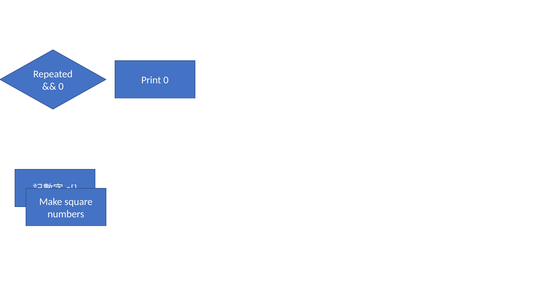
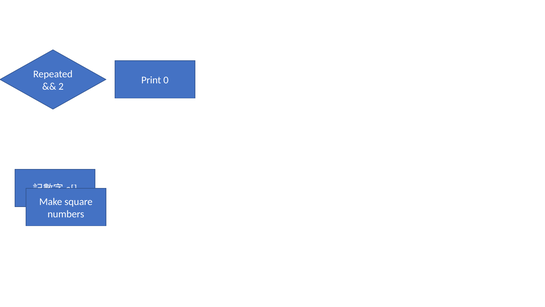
0 at (61, 86): 0 -> 2
